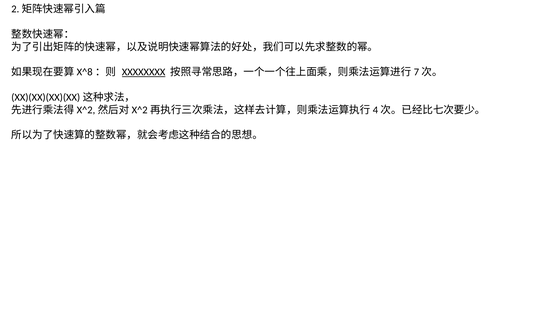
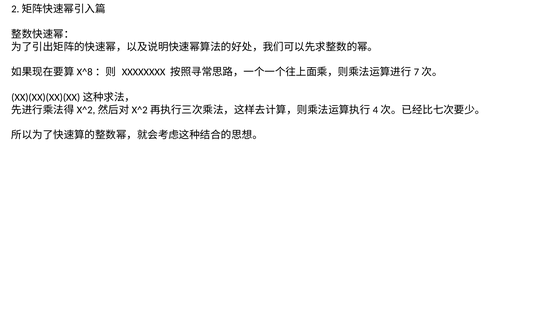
XXXXXXXX underline: present -> none
